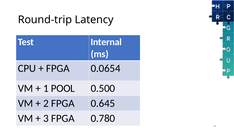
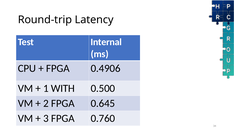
0.0654: 0.0654 -> 0.4906
POOL: POOL -> WITH
0.780: 0.780 -> 0.760
